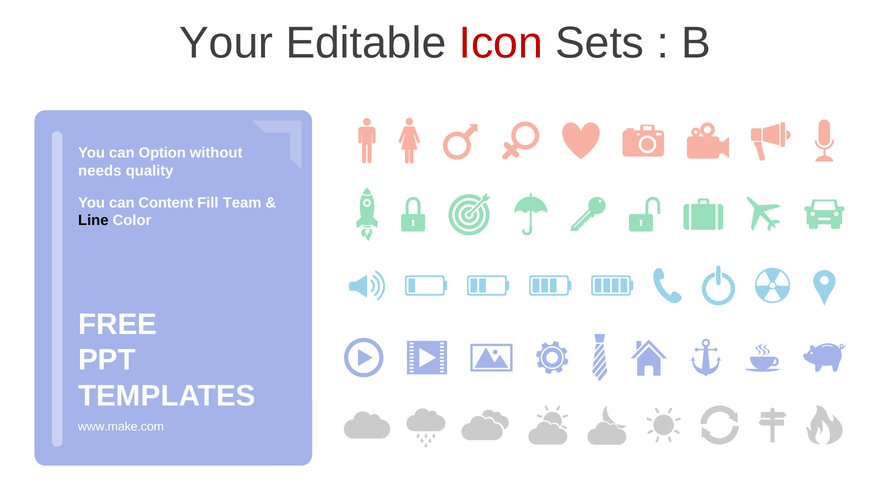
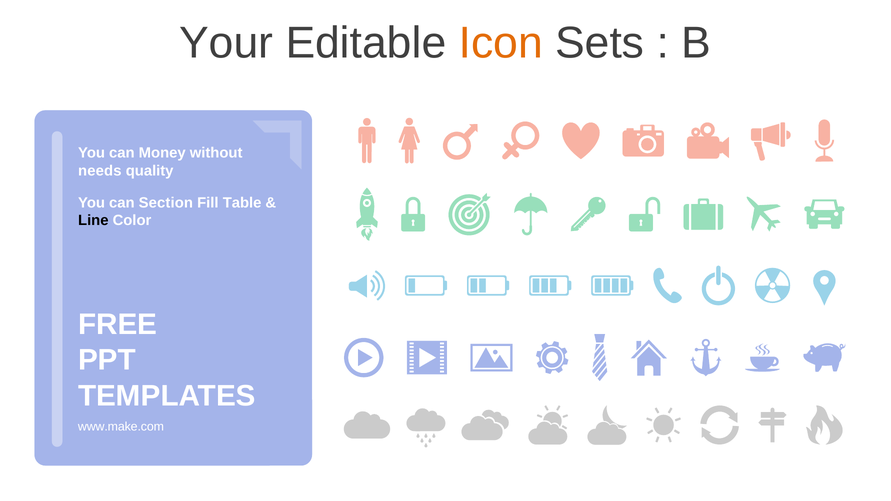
Icon colour: red -> orange
Option: Option -> Money
Content: Content -> Section
Team: Team -> Table
